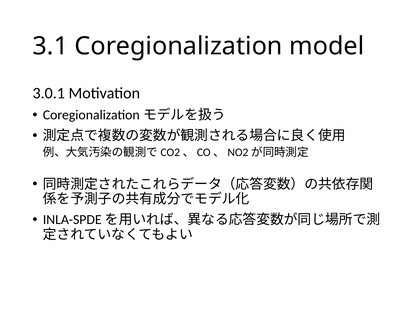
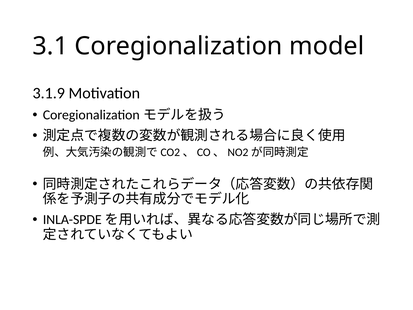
3.0.1: 3.0.1 -> 3.1.9
